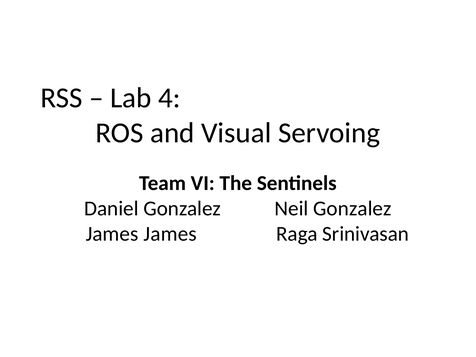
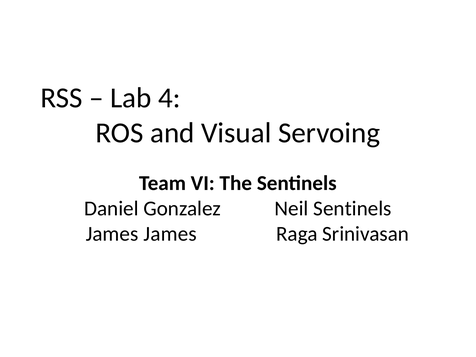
Neil Gonzalez: Gonzalez -> Sentinels
